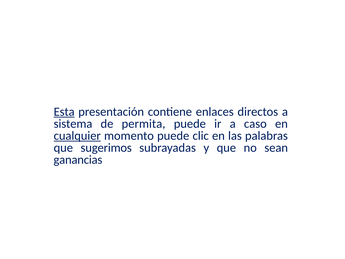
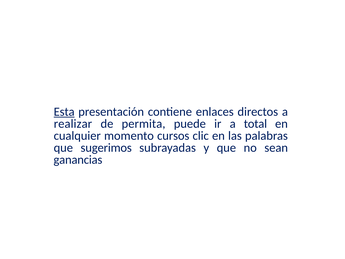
sistema: sistema -> realizar
caso: caso -> total
cualquier underline: present -> none
momento puede: puede -> cursos
